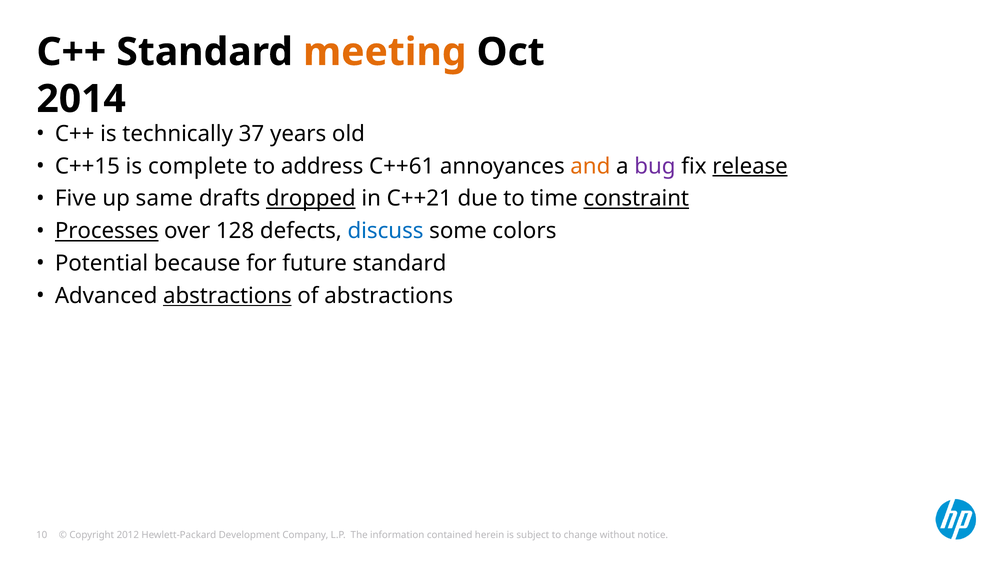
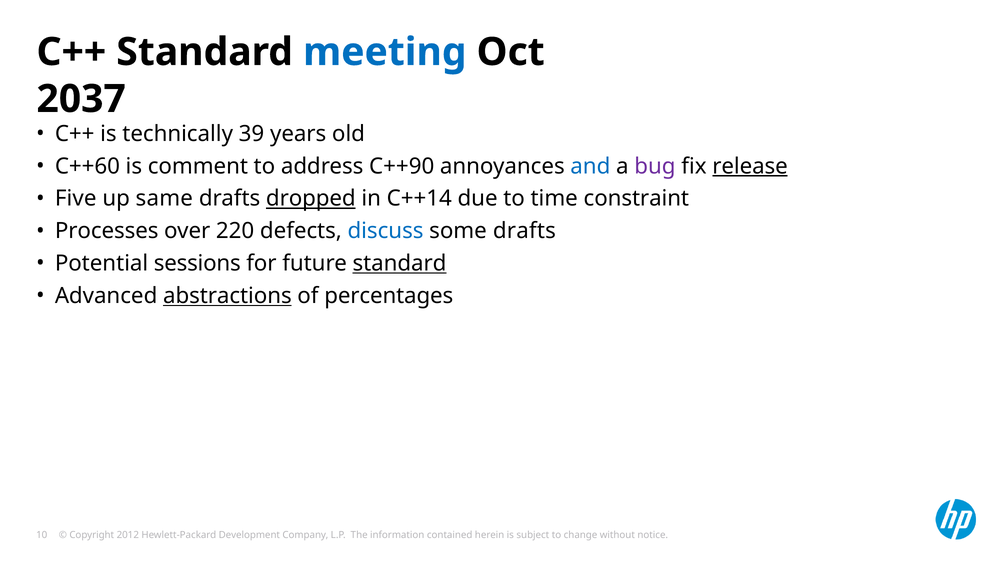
meeting colour: orange -> blue
2014: 2014 -> 2037
37: 37 -> 39
C++15: C++15 -> C++60
complete: complete -> comment
C++61: C++61 -> C++90
and colour: orange -> blue
C++21: C++21 -> C++14
constraint underline: present -> none
Processes underline: present -> none
128: 128 -> 220
some colors: colors -> drafts
because: because -> sessions
standard at (400, 263) underline: none -> present
of abstractions: abstractions -> percentages
